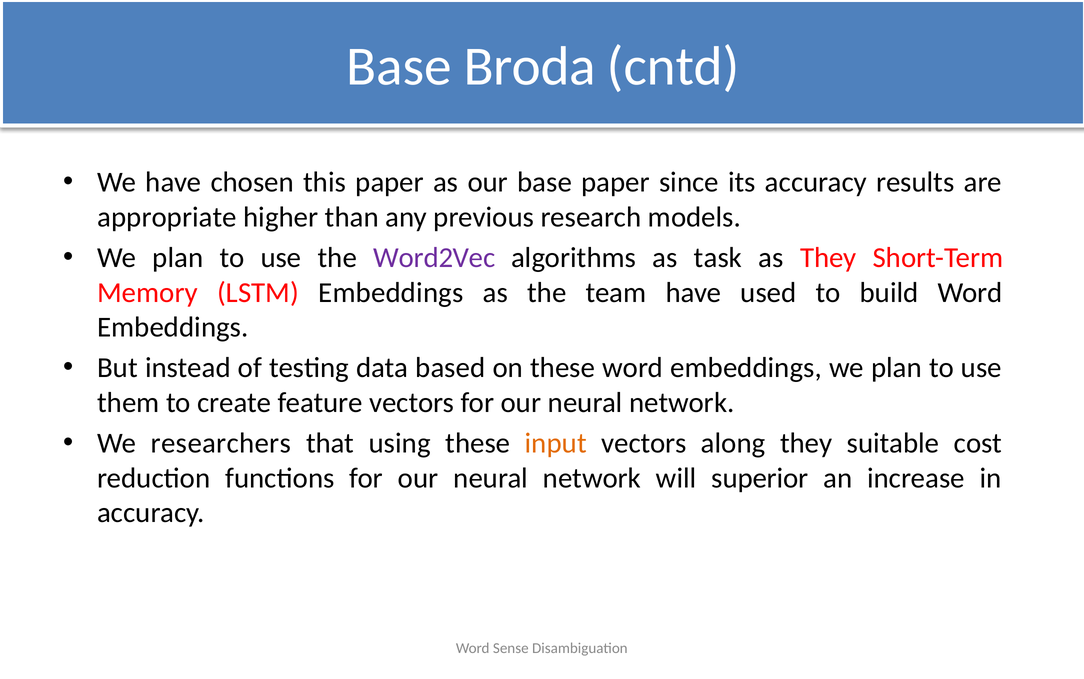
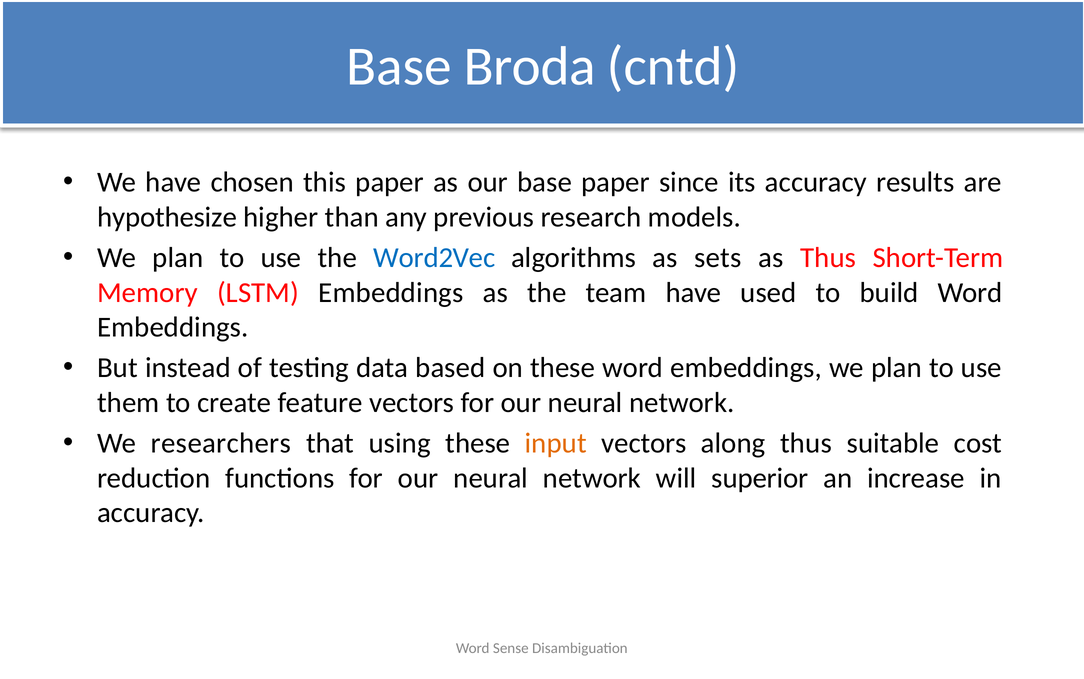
appropriate: appropriate -> hypothesize
Word2Vec colour: purple -> blue
task: task -> sets
as They: They -> Thus
along they: they -> thus
